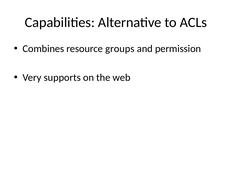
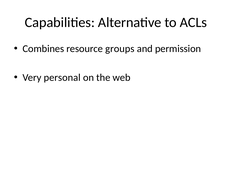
supports: supports -> personal
